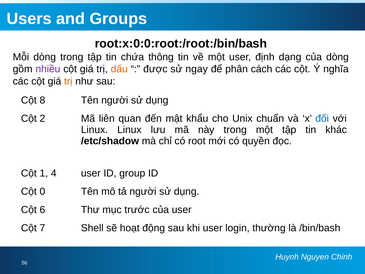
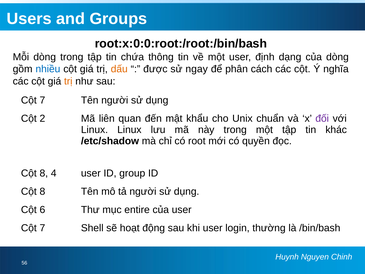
nhiều colour: purple -> blue
8 at (42, 100): 8 -> 7
đối colour: blue -> purple
1 at (44, 173): 1 -> 8
0 at (42, 191): 0 -> 8
trước: trước -> entire
